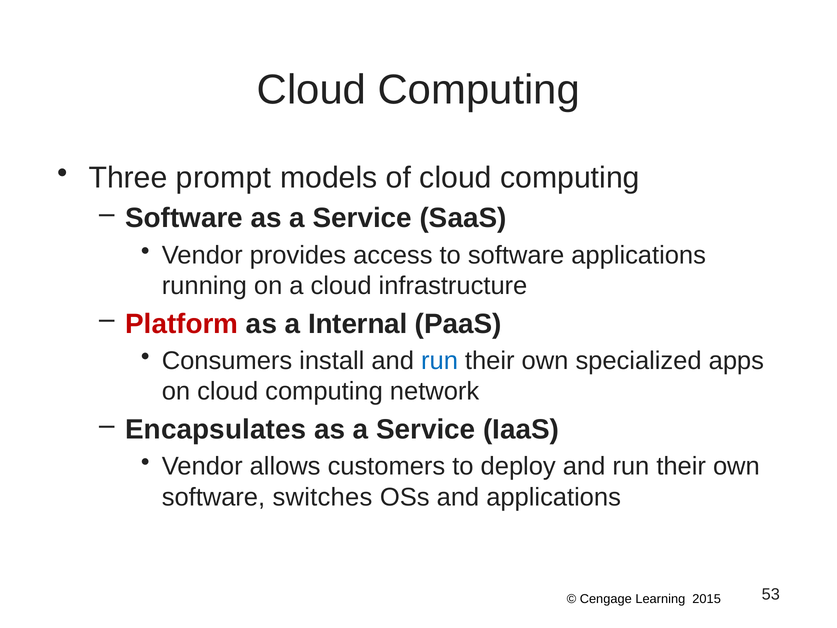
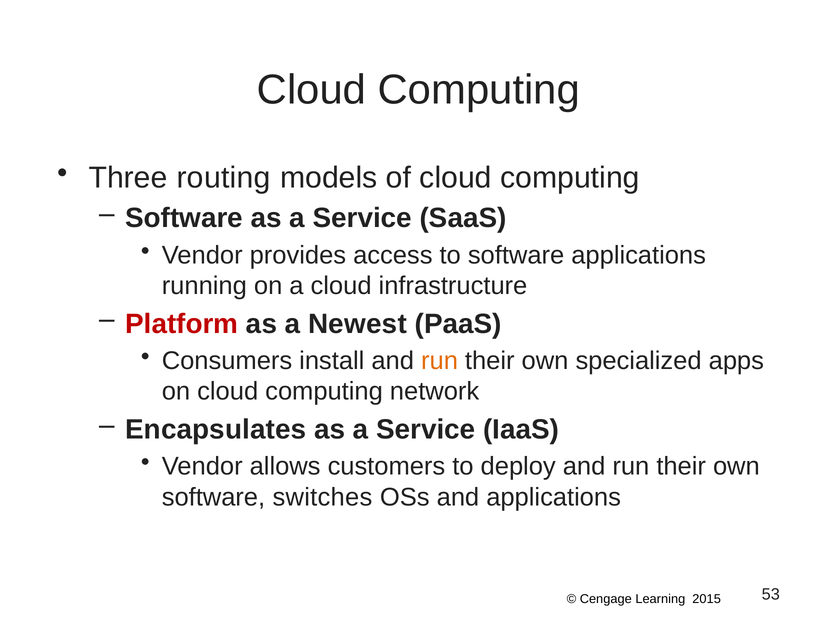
prompt: prompt -> routing
Internal: Internal -> Newest
run at (440, 361) colour: blue -> orange
